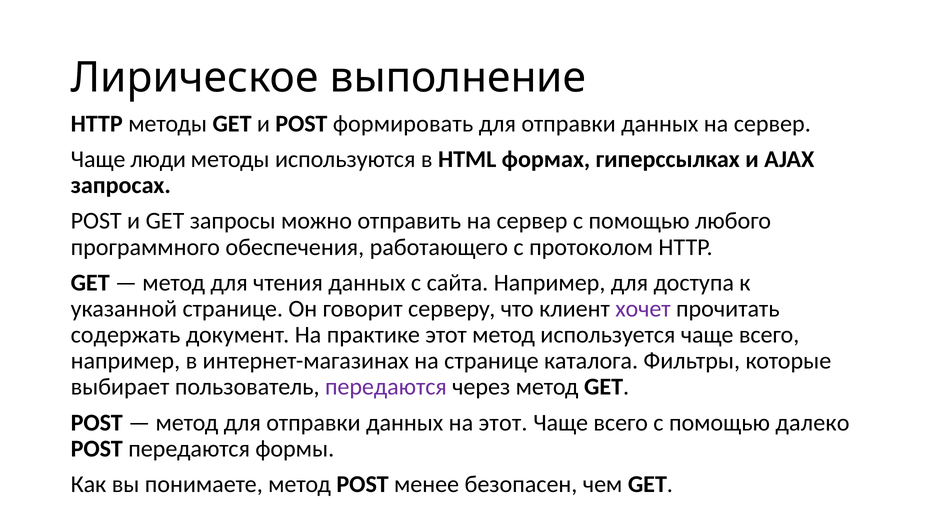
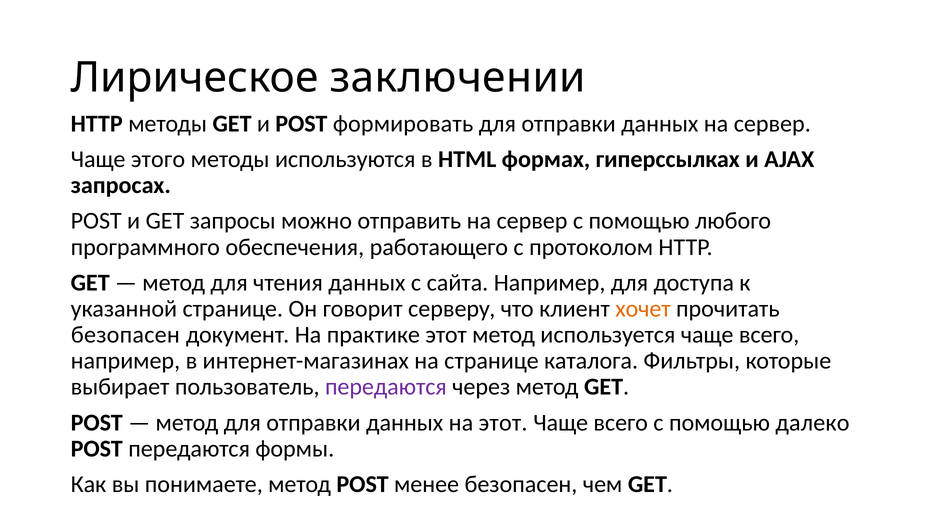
выполнение: выполнение -> заключении
люди: люди -> этого
хочет colour: purple -> orange
содержать at (126, 335): содержать -> безопасен
